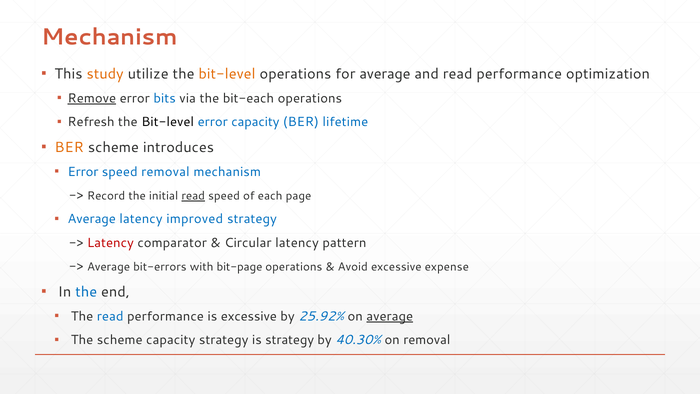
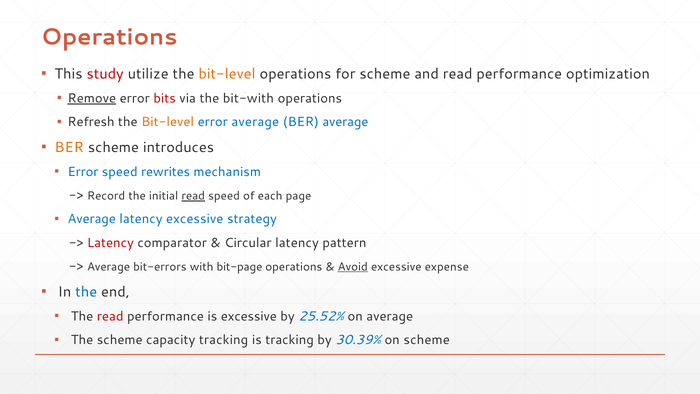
Mechanism at (110, 37): Mechanism -> Operations
study colour: orange -> red
for average: average -> scheme
bits colour: blue -> red
bit-each: bit-each -> bit-with
Bit-level at (168, 122) colour: black -> orange
error capacity: capacity -> average
BER lifetime: lifetime -> average
speed removal: removal -> rewrites
latency improved: improved -> excessive
Avoid underline: none -> present
read at (110, 316) colour: blue -> red
25.92%: 25.92% -> 25.52%
average at (390, 316) underline: present -> none
capacity strategy: strategy -> tracking
is strategy: strategy -> tracking
40.30%: 40.30% -> 30.39%
on removal: removal -> scheme
